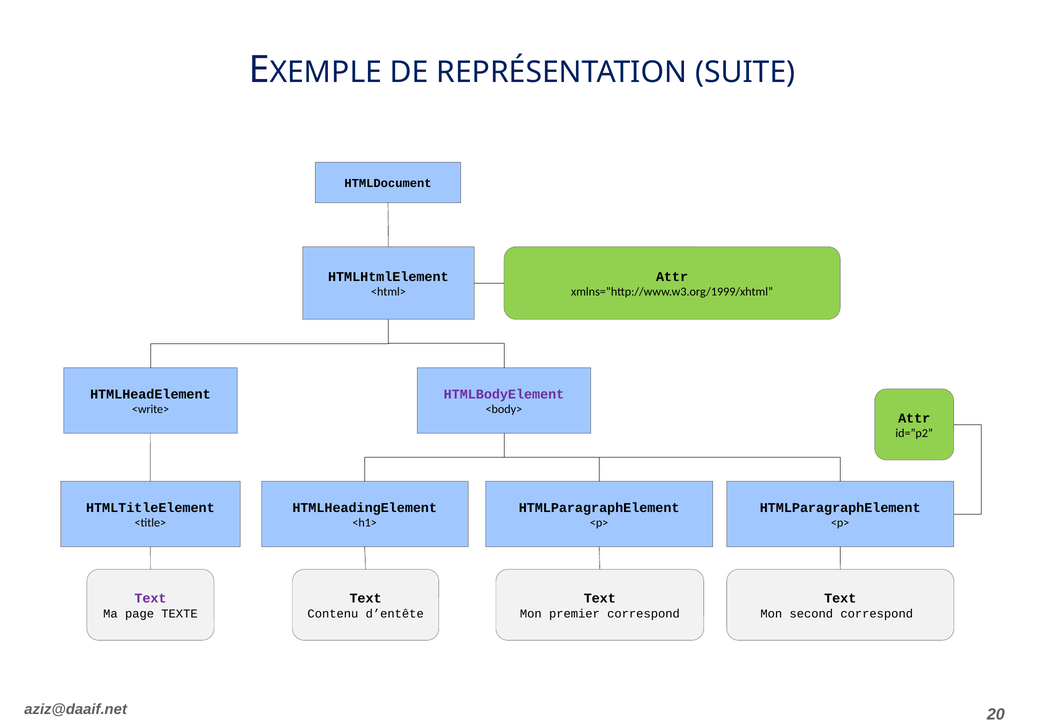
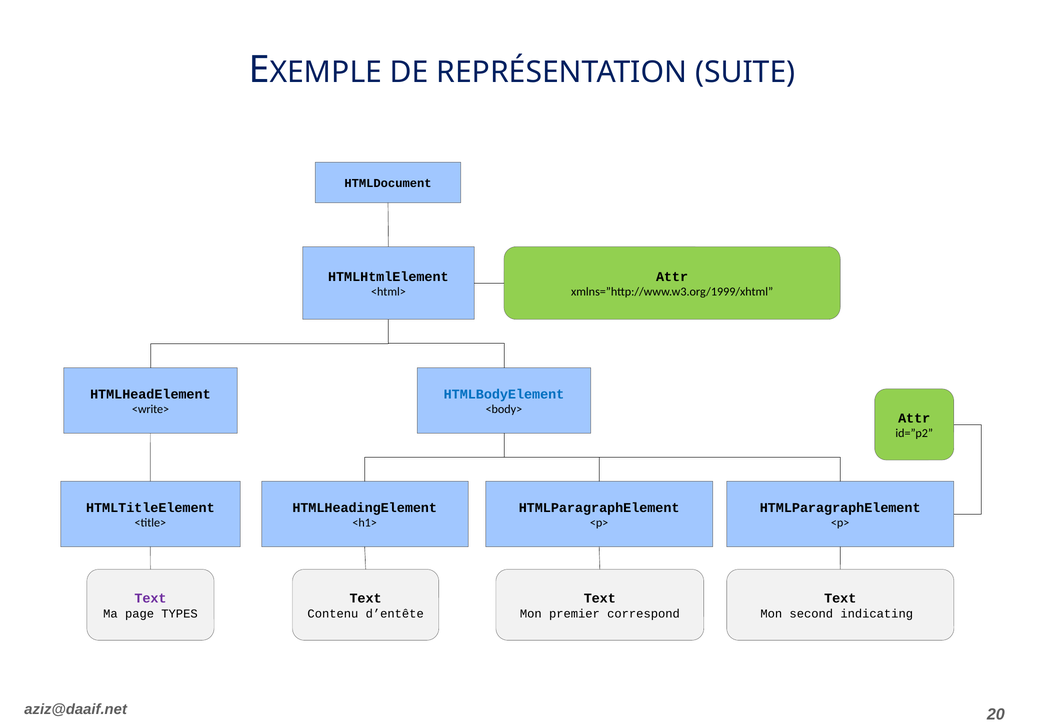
HTMLBodyElement colour: purple -> blue
TEXTE: TEXTE -> TYPES
second correspond: correspond -> indicating
